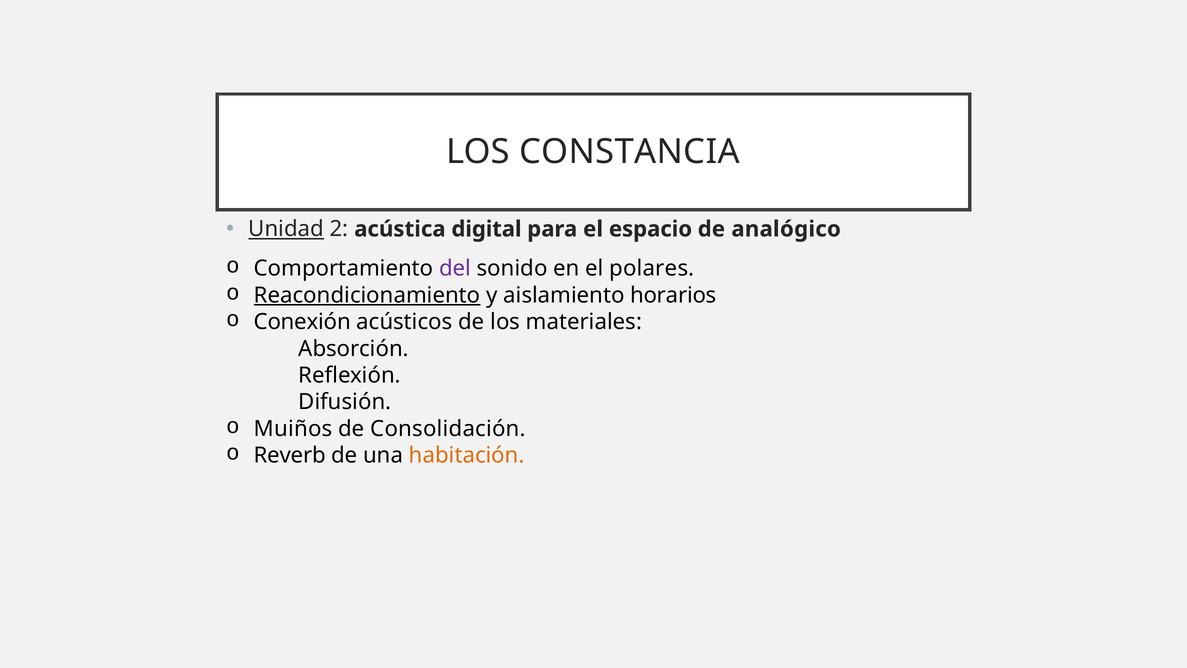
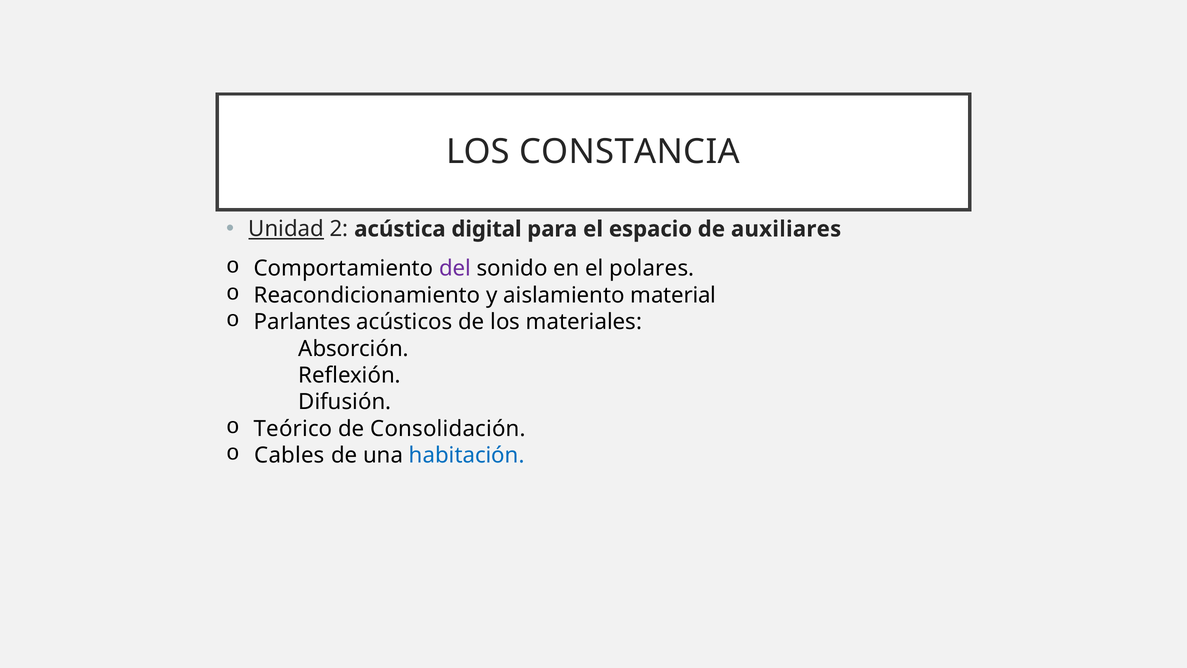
analógico: analógico -> auxiliares
Reacondicionamiento underline: present -> none
horarios: horarios -> material
Conexión: Conexión -> Parlantes
Muiños: Muiños -> Teórico
Reverb: Reverb -> Cables
habitación colour: orange -> blue
